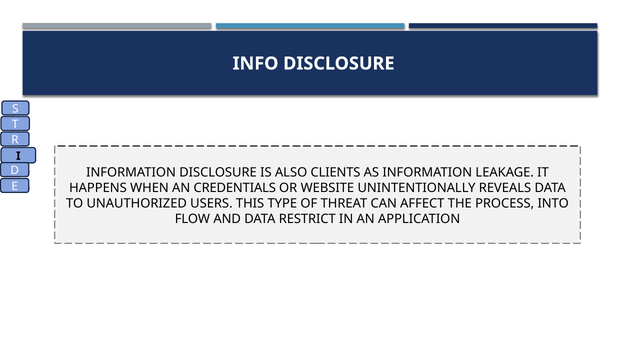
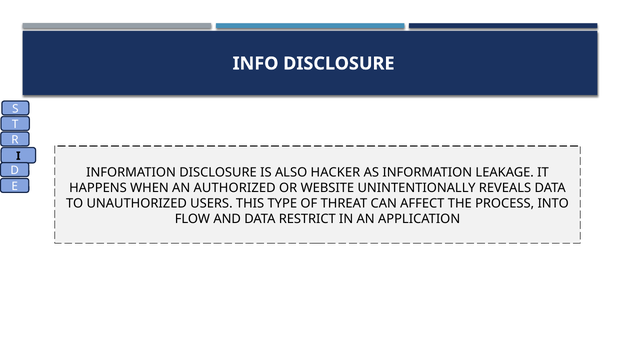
CLIENTS: CLIENTS -> HACKER
CREDENTIALS: CREDENTIALS -> AUTHORIZED
